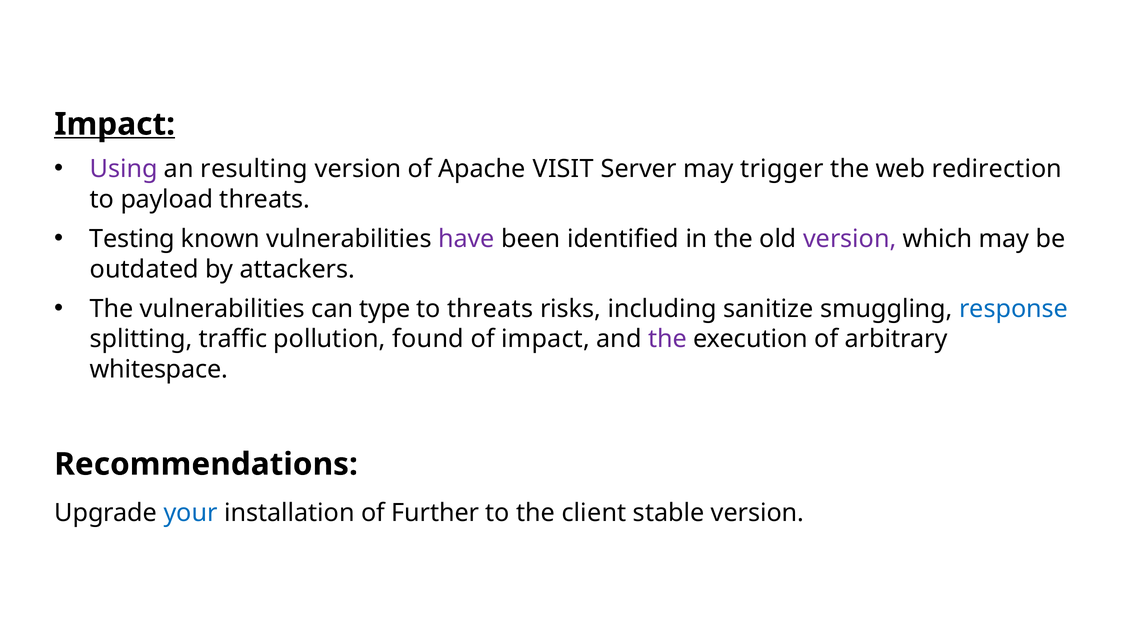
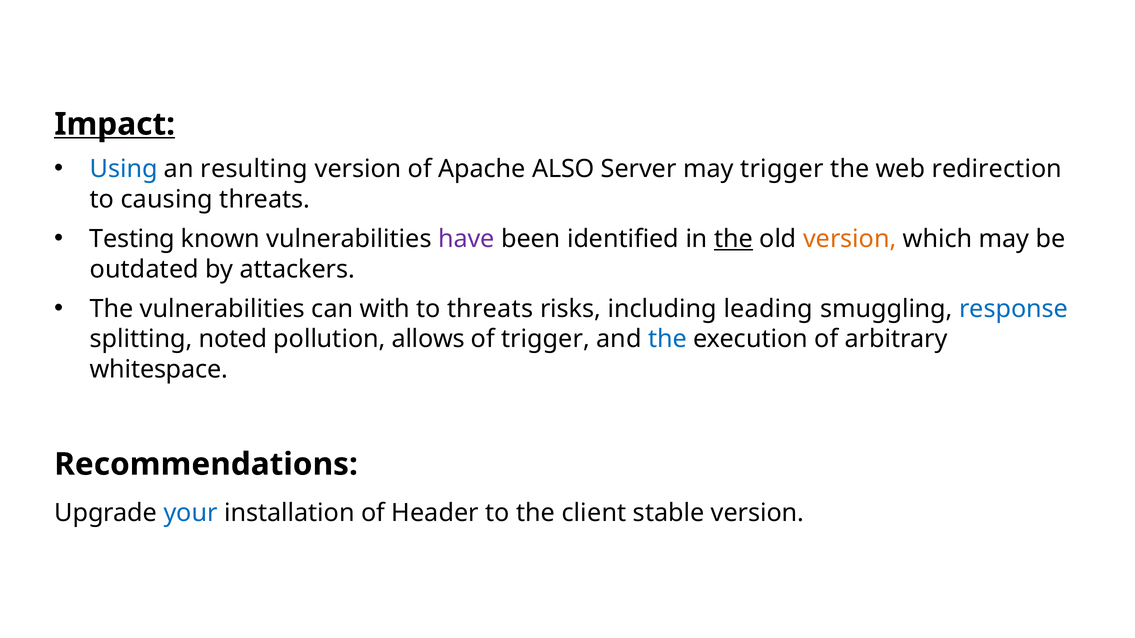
Using colour: purple -> blue
VISIT: VISIT -> ALSO
payload: payload -> causing
the at (733, 239) underline: none -> present
version at (850, 239) colour: purple -> orange
type: type -> with
sanitize: sanitize -> leading
traffic: traffic -> noted
found: found -> allows
of impact: impact -> trigger
the at (667, 339) colour: purple -> blue
Further: Further -> Header
